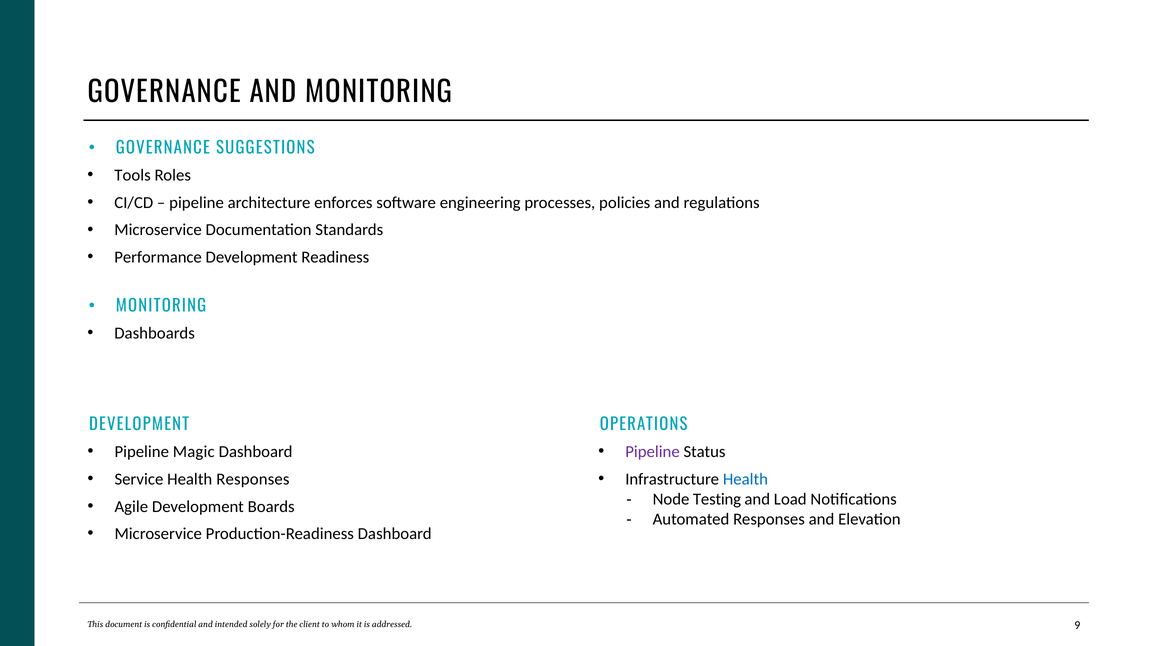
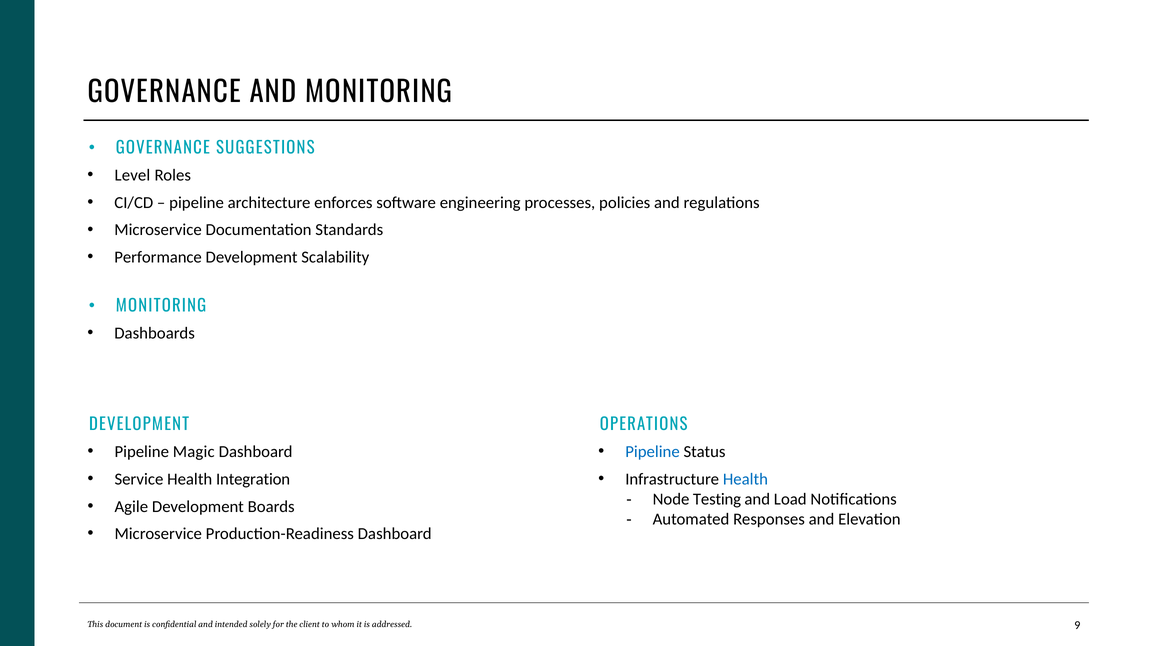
Tools: Tools -> Level
Readiness: Readiness -> Scalability
Pipeline at (653, 452) colour: purple -> blue
Health Responses: Responses -> Integration
